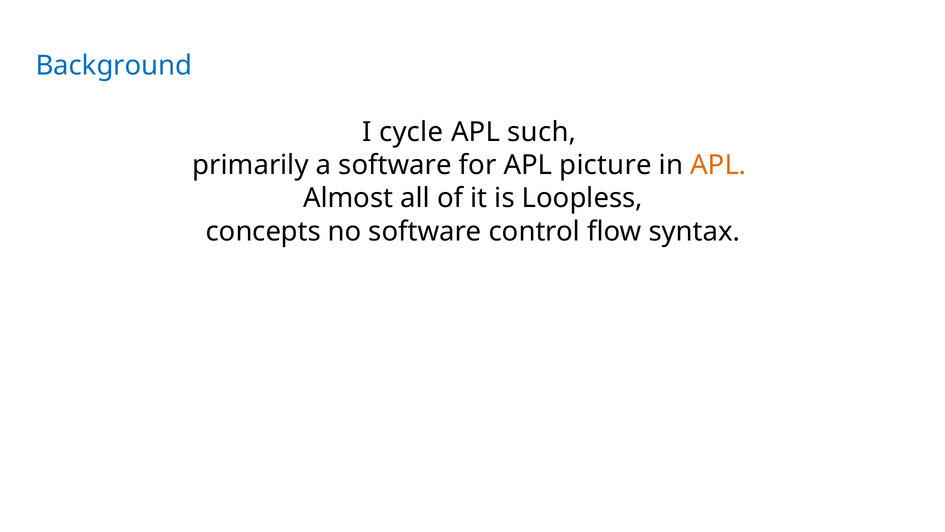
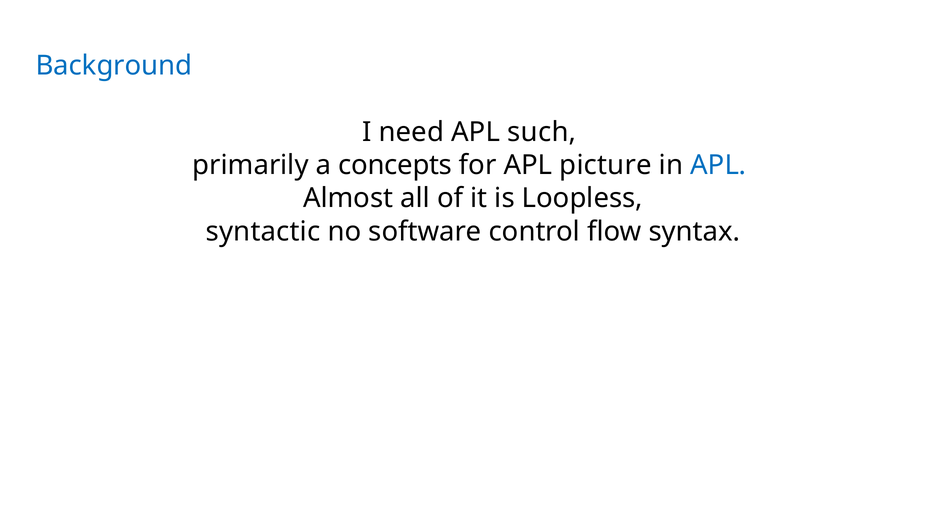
cycle: cycle -> need
a software: software -> concepts
APL at (718, 165) colour: orange -> blue
concepts: concepts -> syntactic
